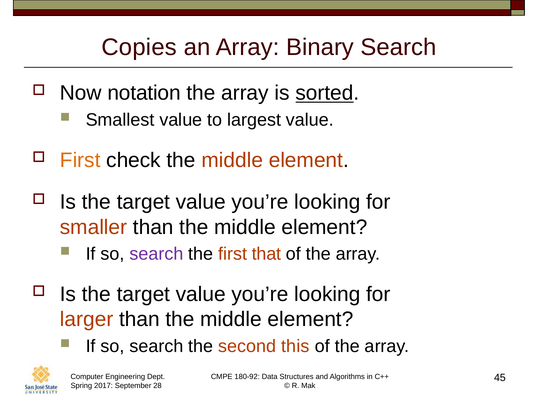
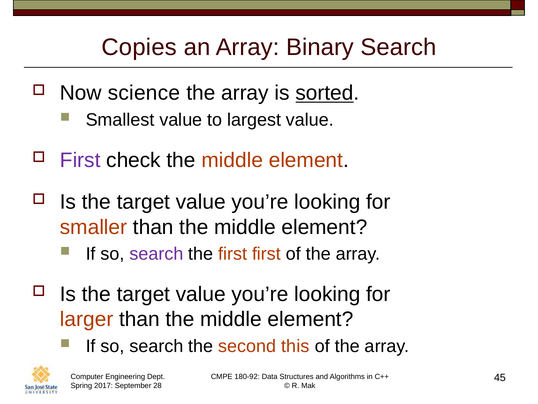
notation: notation -> science
First at (80, 160) colour: orange -> purple
first that: that -> first
